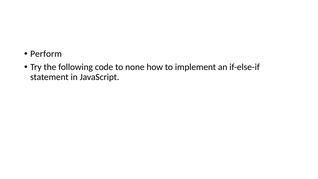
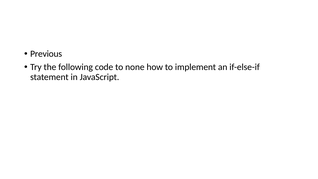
Perform: Perform -> Previous
